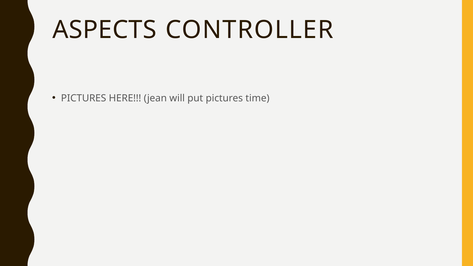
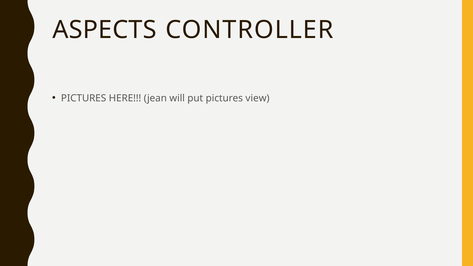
time: time -> view
